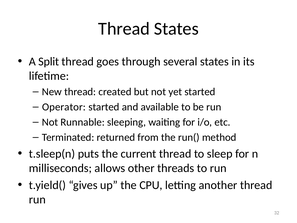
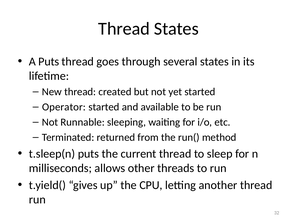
A Split: Split -> Puts
